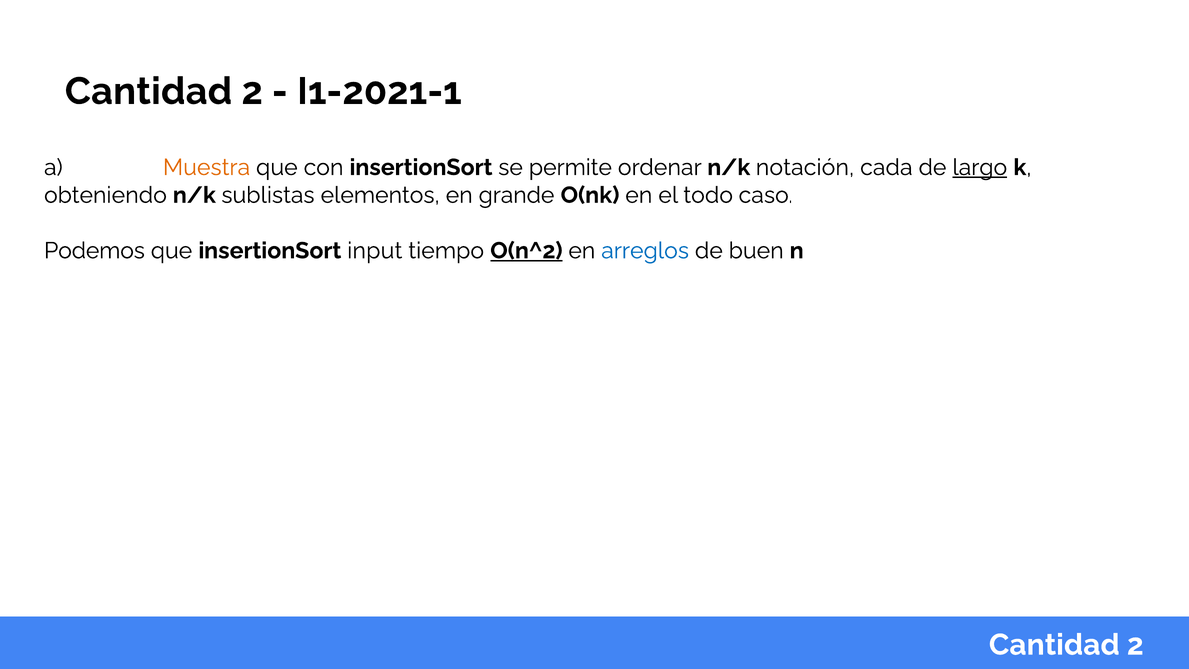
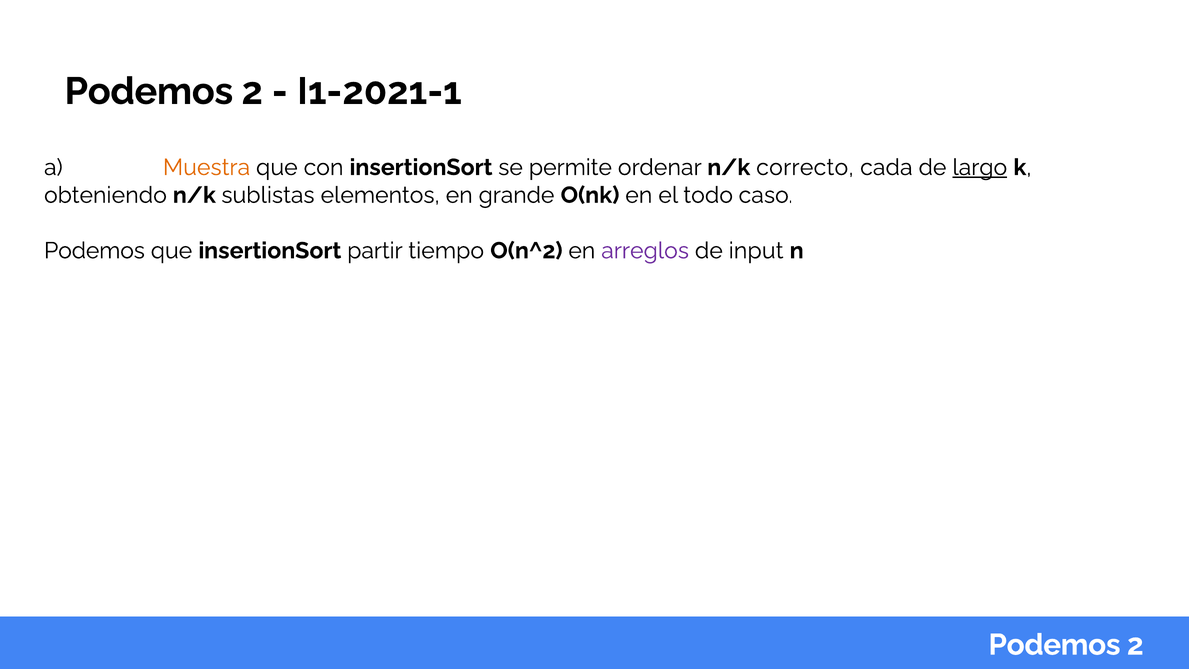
Cantidad at (149, 91): Cantidad -> Podemos
notación: notación -> correcto
input: input -> partir
O(n^2 underline: present -> none
arreglos colour: blue -> purple
buen: buen -> input
Cantidad at (1054, 645): Cantidad -> Podemos
